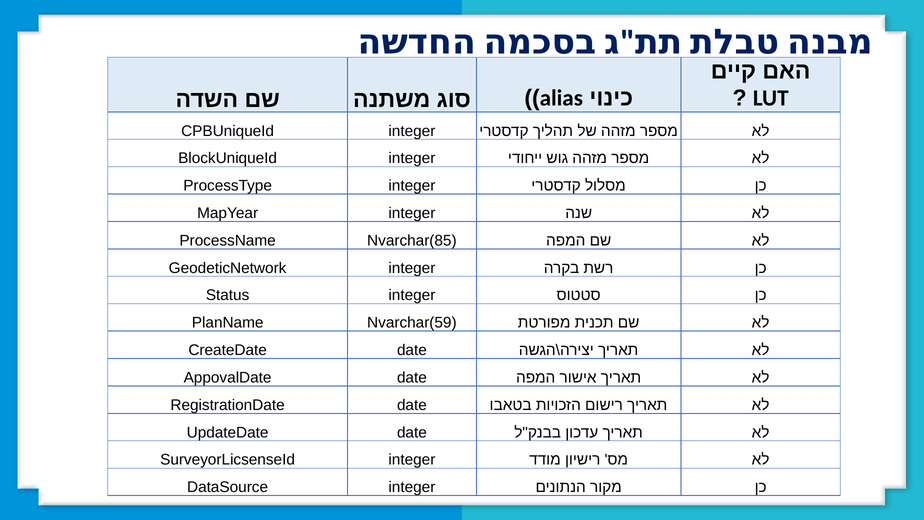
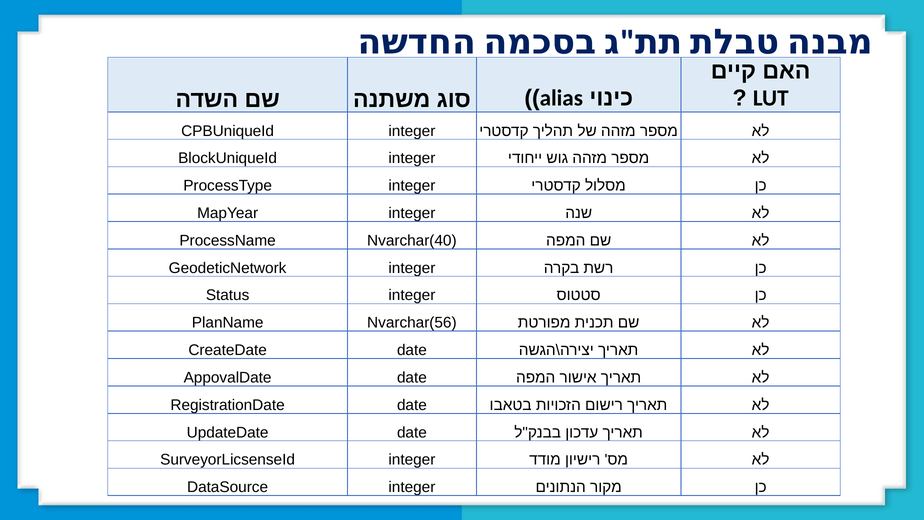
Nvarchar(85: Nvarchar(85 -> Nvarchar(40
Nvarchar(59: Nvarchar(59 -> Nvarchar(56
